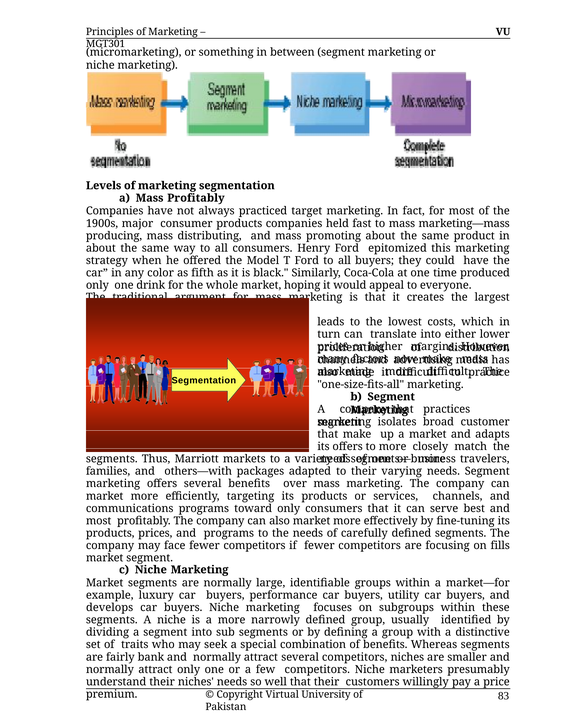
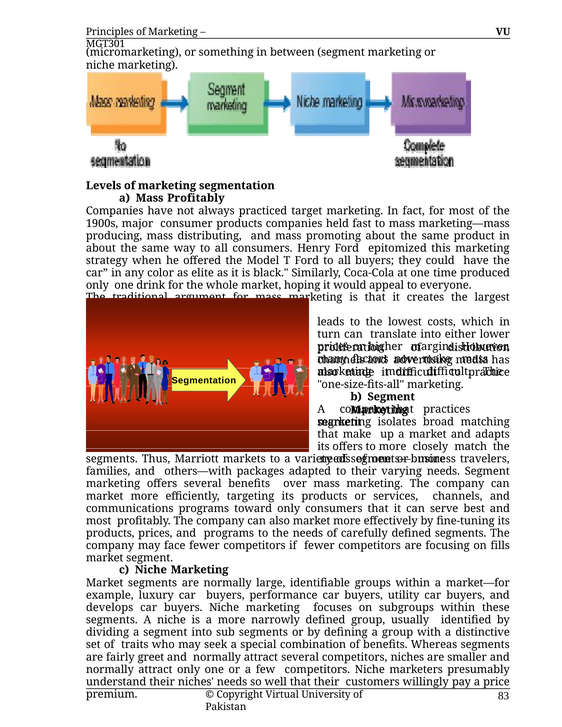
fifth: fifth -> elite
customer: customer -> matching
bank: bank -> greet
